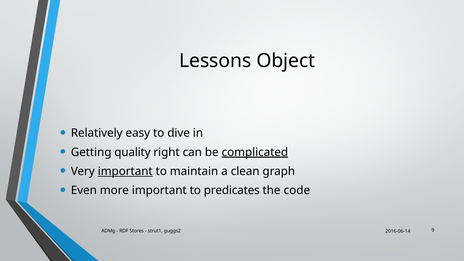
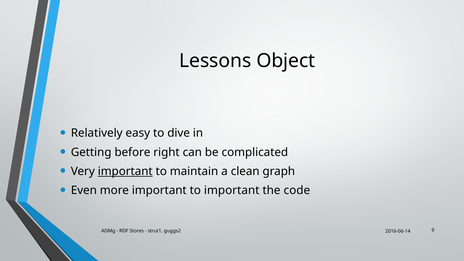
quality: quality -> before
complicated underline: present -> none
to predicates: predicates -> important
